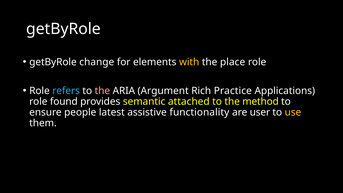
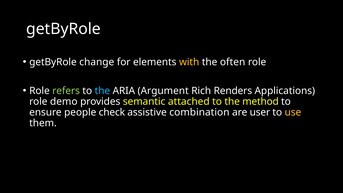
place: place -> often
refers colour: light blue -> light green
the at (102, 91) colour: pink -> light blue
Practice: Practice -> Renders
found: found -> demo
latest: latest -> check
functionality: functionality -> combination
